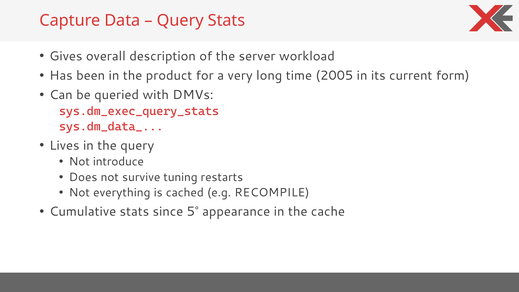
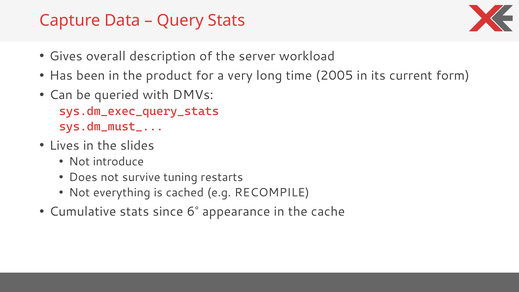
sys.dm_data_: sys.dm_data_ -> sys.dm_must_
the query: query -> slides
5°: 5° -> 6°
